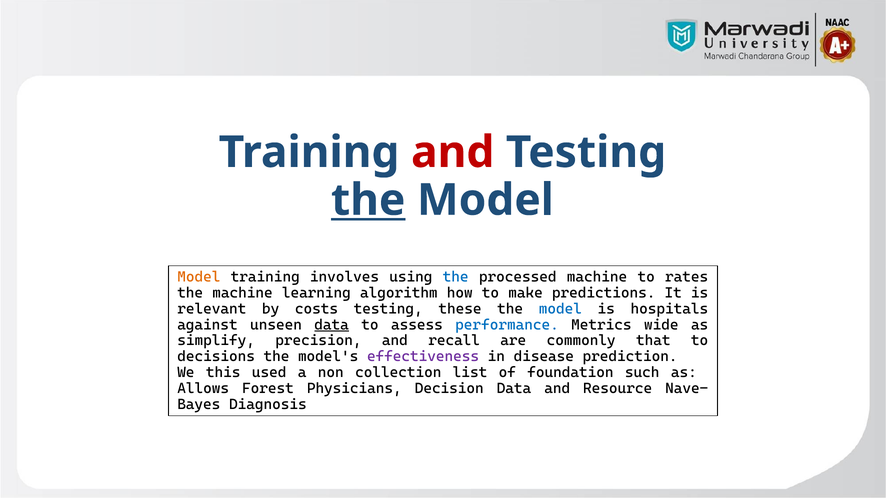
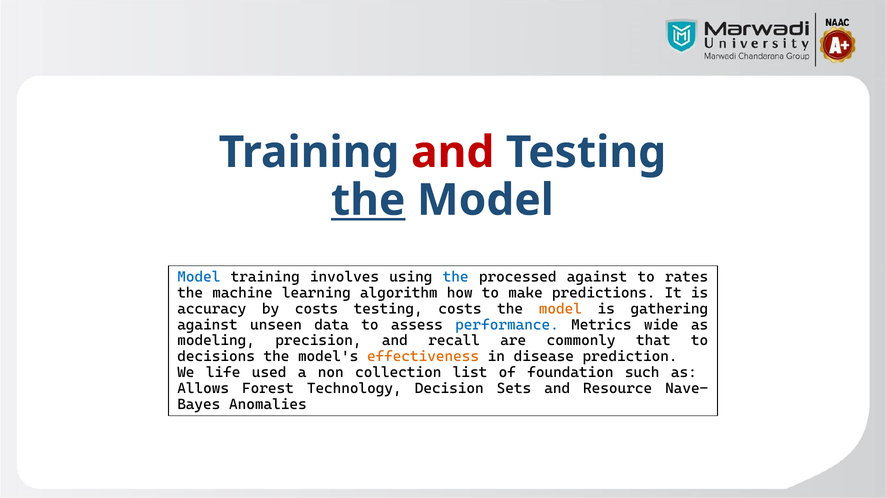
Model at (199, 277) colour: orange -> blue
processed machine: machine -> against
relevant: relevant -> accuracy
testing these: these -> costs
model at (560, 309) colour: blue -> orange
hospitals: hospitals -> gathering
data at (332, 325) underline: present -> none
simplify: simplify -> modeling
effectiveness colour: purple -> orange
this: this -> life
Physicians: Physicians -> Technology
Decision Data: Data -> Sets
Diagnosis: Diagnosis -> Anomalies
